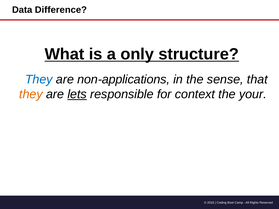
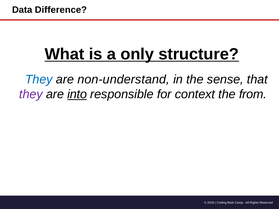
non-applications: non-applications -> non-understand
they at (31, 94) colour: orange -> purple
lets: lets -> into
your: your -> from
